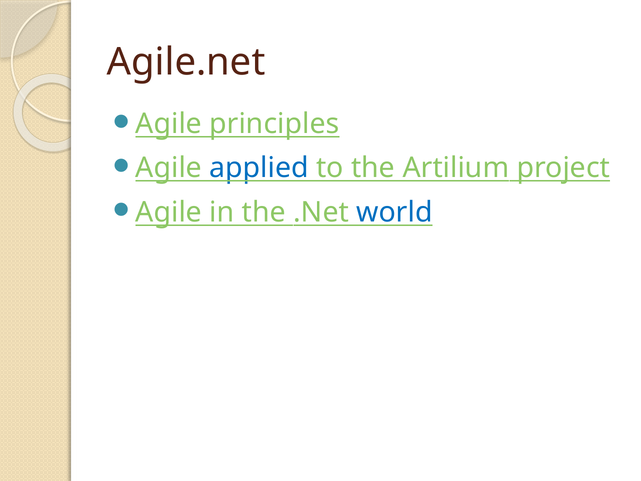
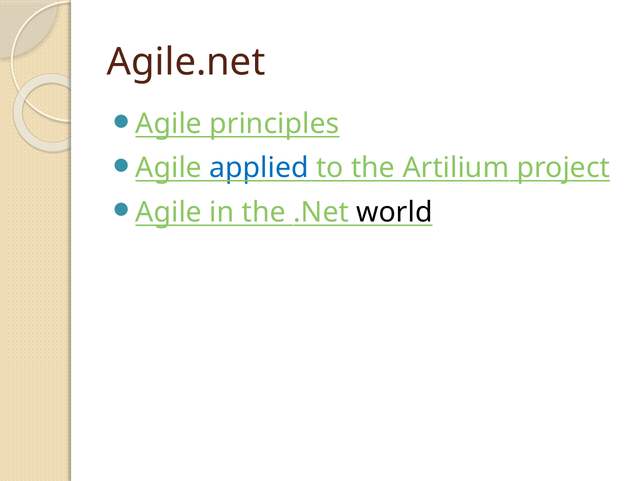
world colour: blue -> black
